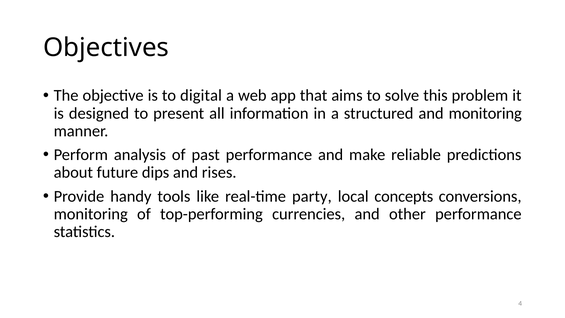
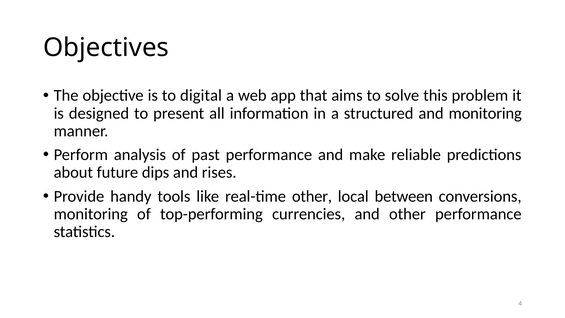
real-time party: party -> other
concepts: concepts -> between
